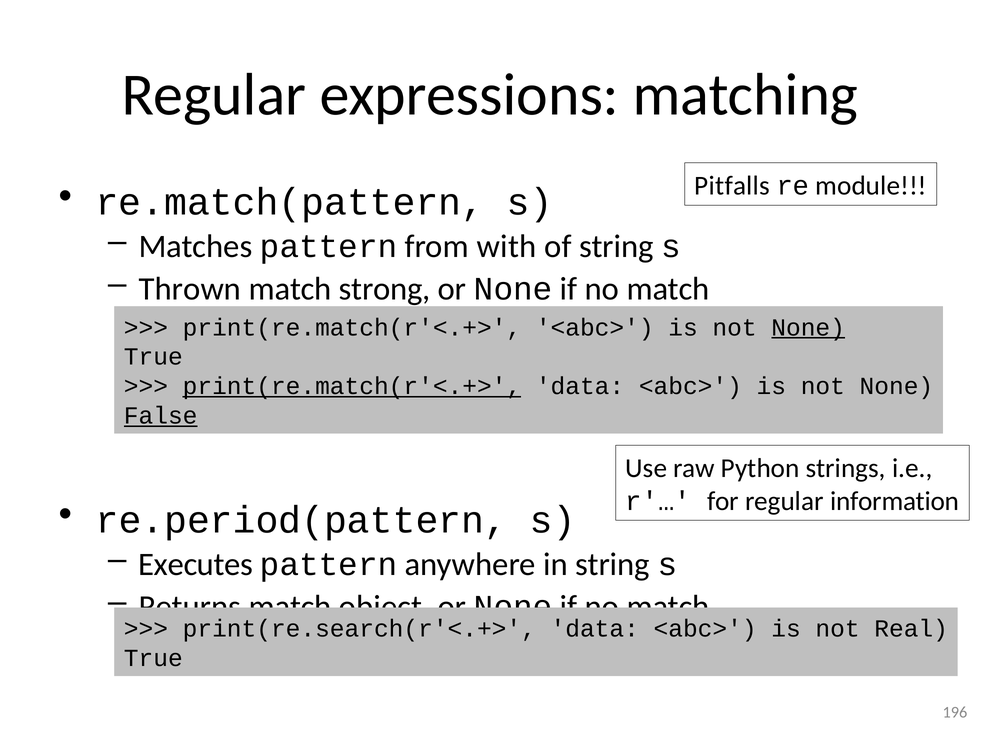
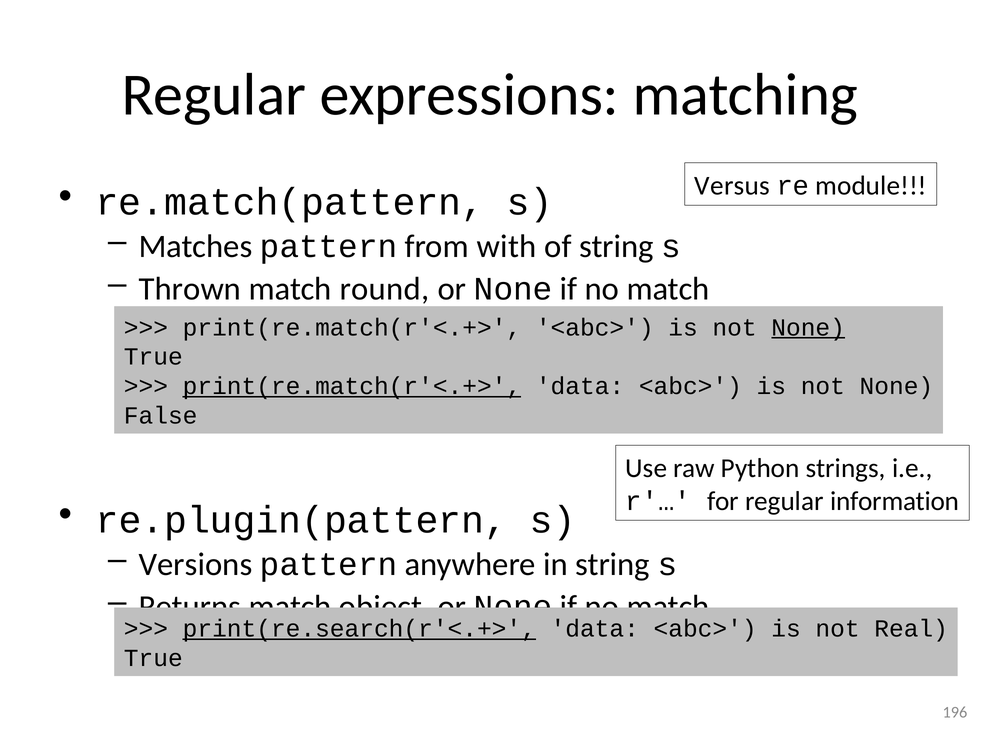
Pitfalls: Pitfalls -> Versus
strong: strong -> round
False underline: present -> none
re.period(pattern: re.period(pattern -> re.plugin(pattern
Executes: Executes -> Versions
print(re.search(r'<.+> underline: none -> present
